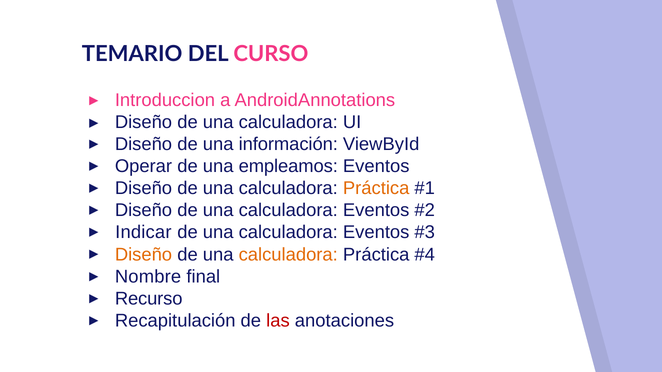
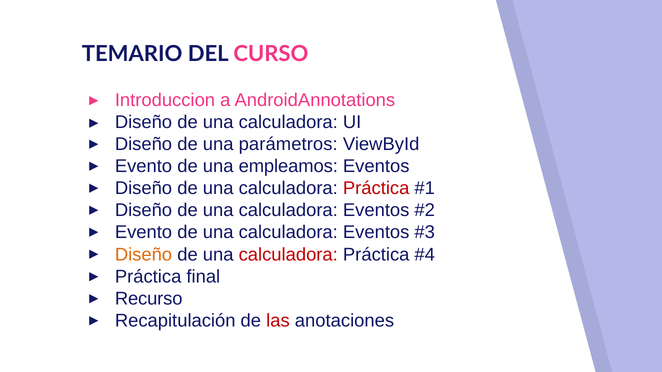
información: información -> parámetros
Operar at (143, 166): Operar -> Evento
Práctica at (376, 189) colour: orange -> red
Indicar at (143, 233): Indicar -> Evento
calculadora at (288, 255) colour: orange -> red
Nombre at (148, 277): Nombre -> Práctica
